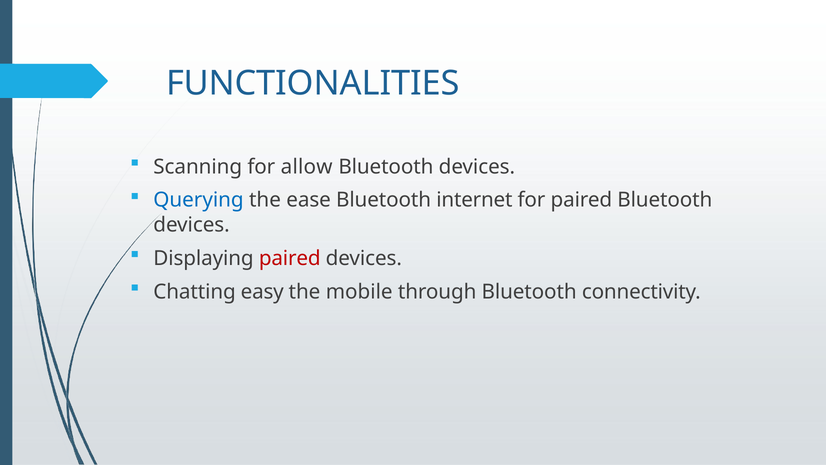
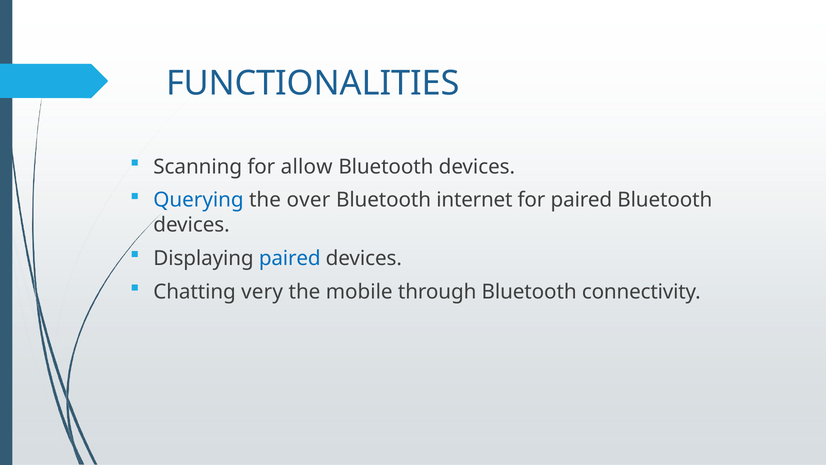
ease: ease -> over
paired at (290, 258) colour: red -> blue
easy: easy -> very
